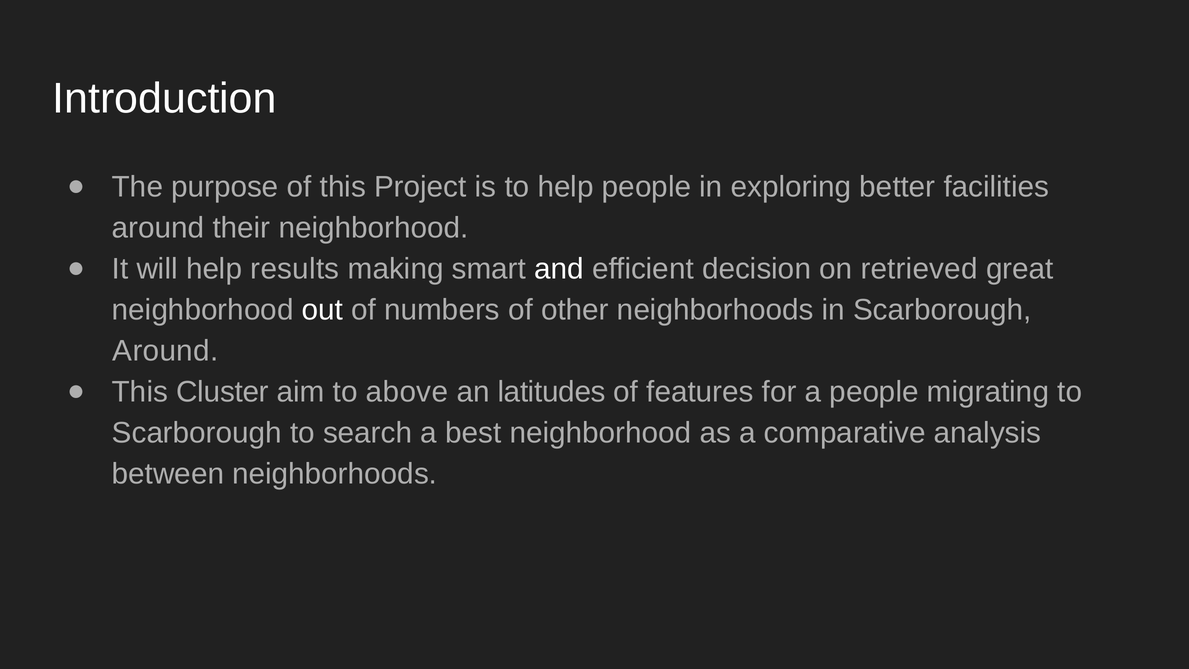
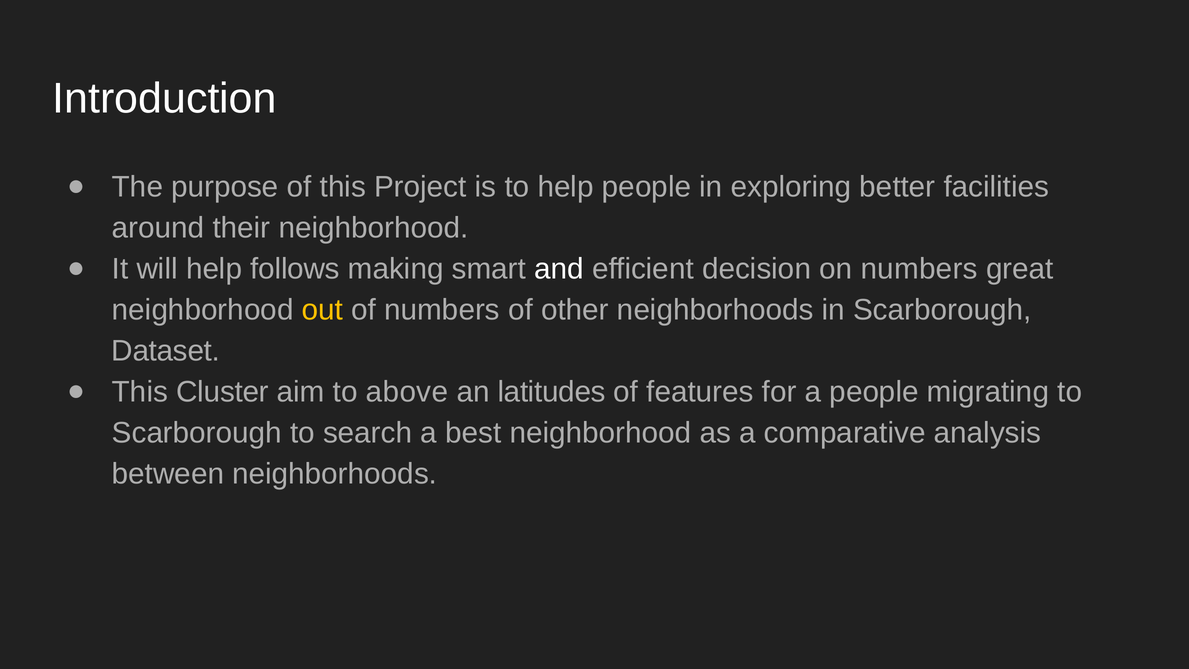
results: results -> follows
on retrieved: retrieved -> numbers
out colour: white -> yellow
Around at (165, 351): Around -> Dataset
